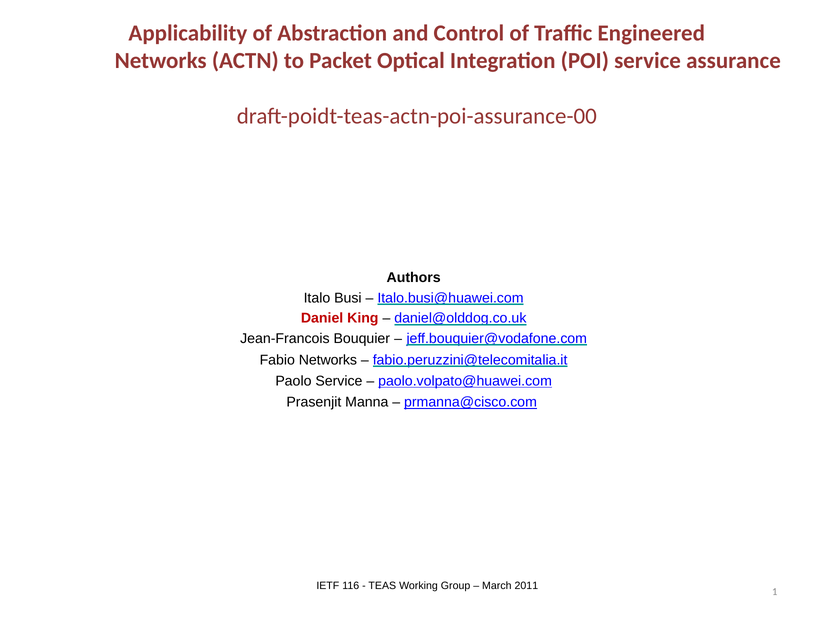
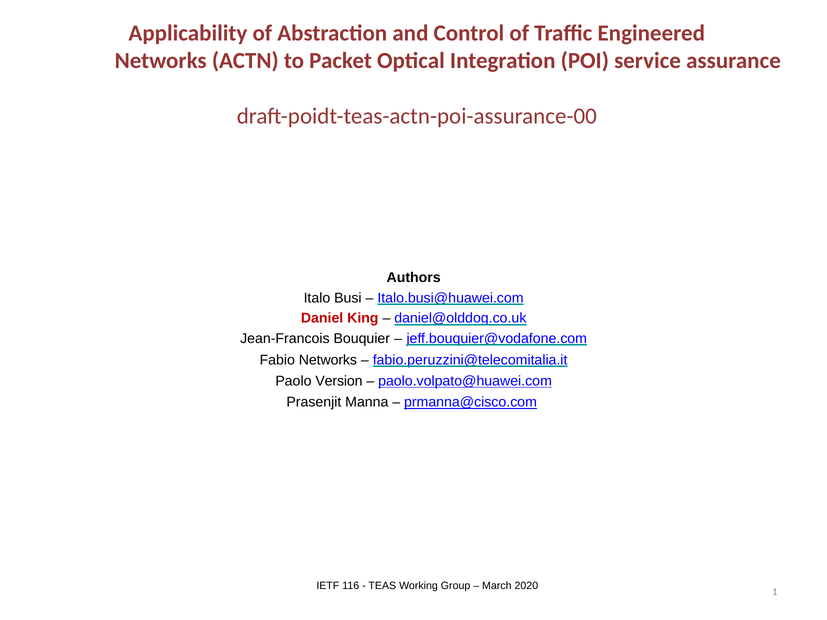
Paolo Service: Service -> Version
2011: 2011 -> 2020
